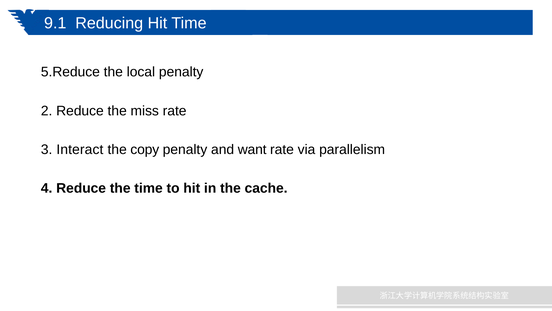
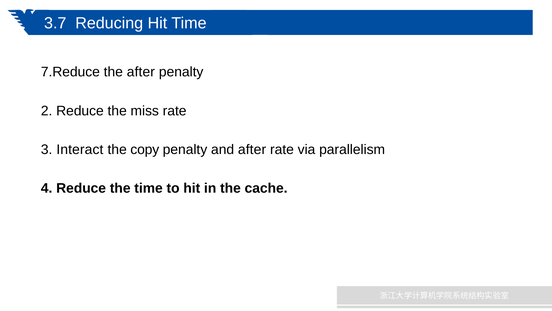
9.1: 9.1 -> 3.7
5.Reduce: 5.Reduce -> 7.Reduce
the local: local -> after
and want: want -> after
